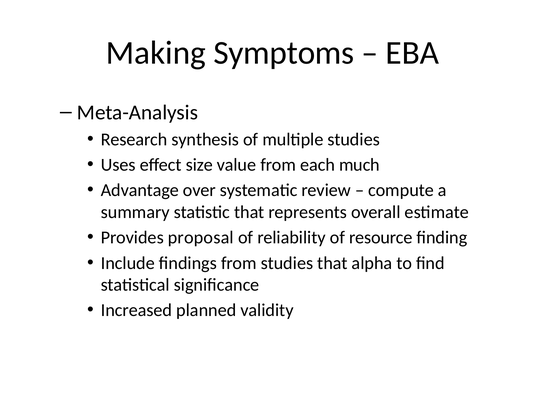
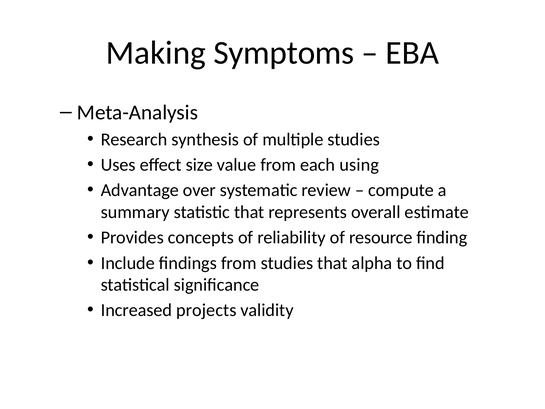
much: much -> using
proposal: proposal -> concepts
planned: planned -> projects
